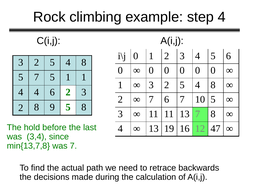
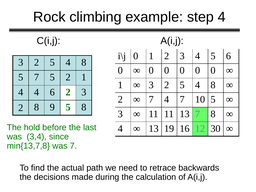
5 1: 1 -> 2
7 6: 6 -> 4
47: 47 -> 30
